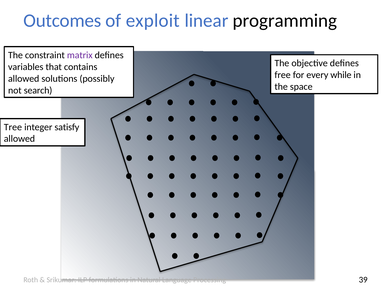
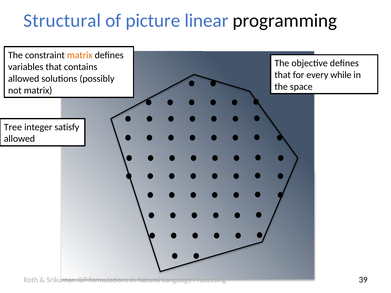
Outcomes: Outcomes -> Structural
exploit: exploit -> picture
matrix at (80, 55) colour: purple -> orange
free at (283, 75): free -> that
not search: search -> matrix
